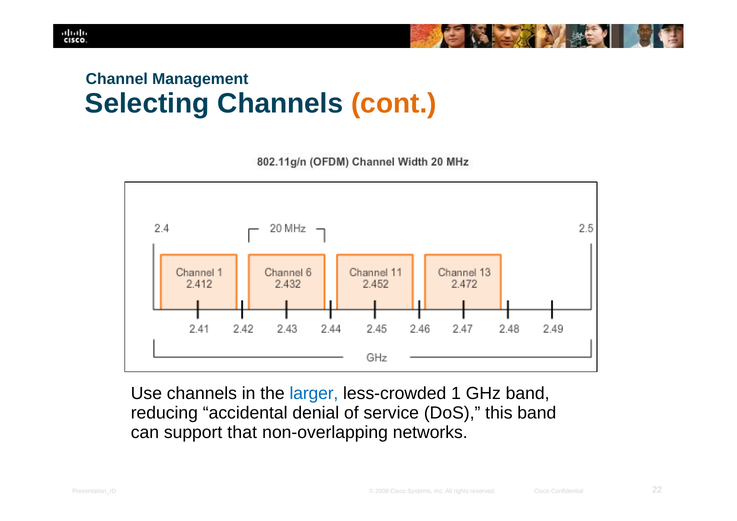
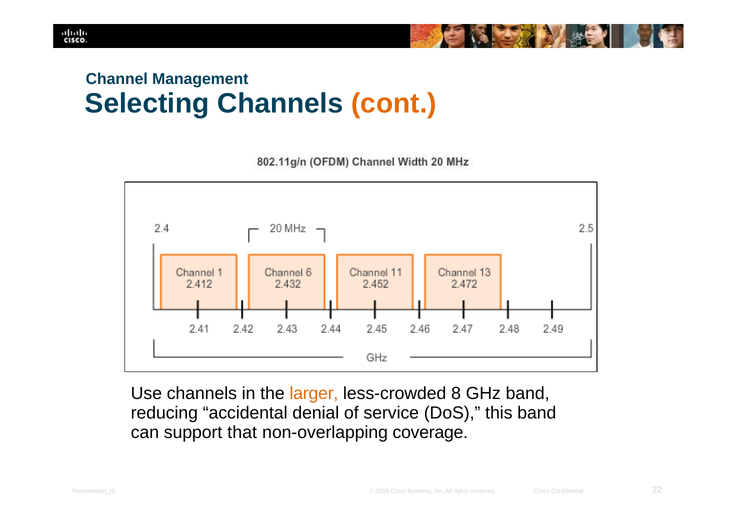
larger colour: blue -> orange
1: 1 -> 8
networks: networks -> coverage
